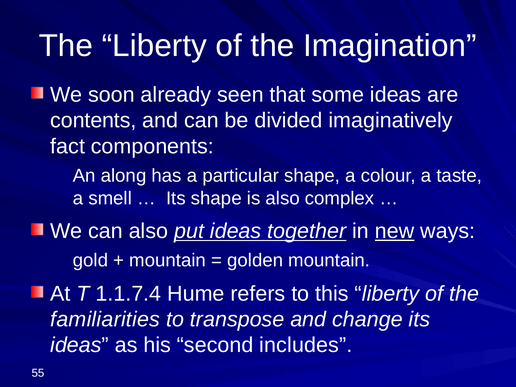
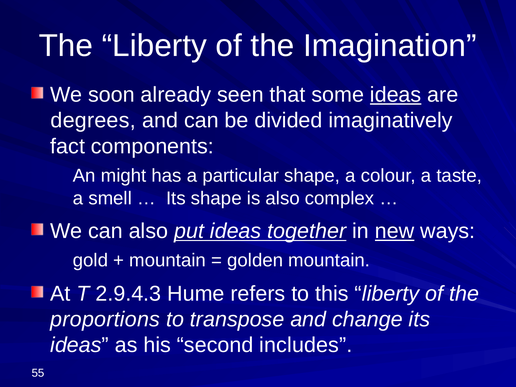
ideas at (396, 95) underline: none -> present
contents: contents -> degrees
along: along -> might
1.1.7.4: 1.1.7.4 -> 2.9.4.3
familiarities: familiarities -> proportions
